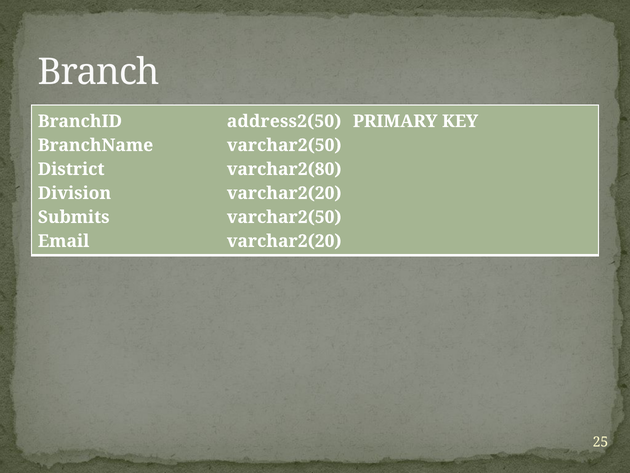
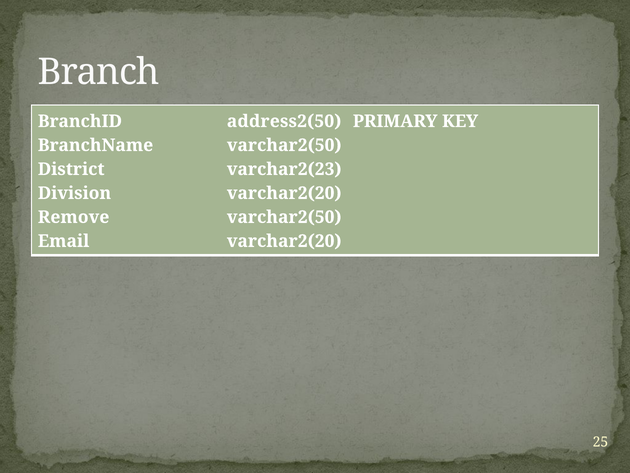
varchar2(80: varchar2(80 -> varchar2(23
Submits: Submits -> Remove
